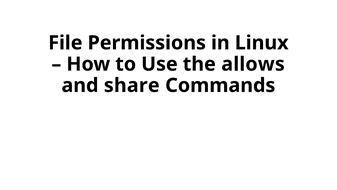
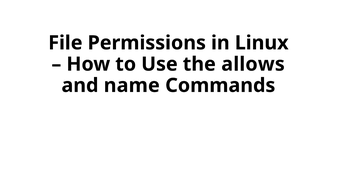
share: share -> name
